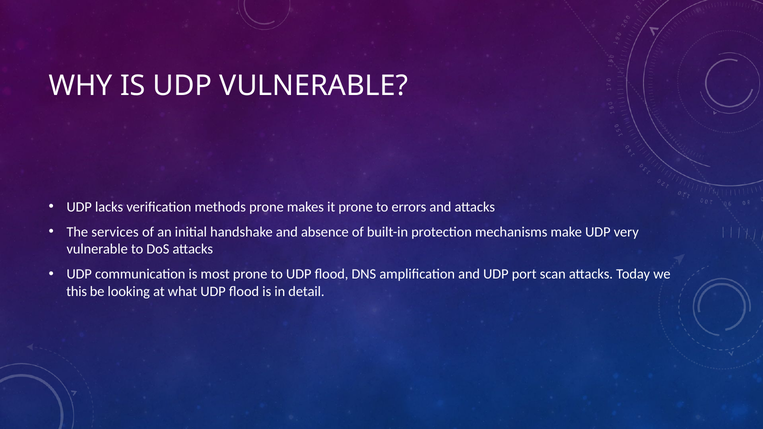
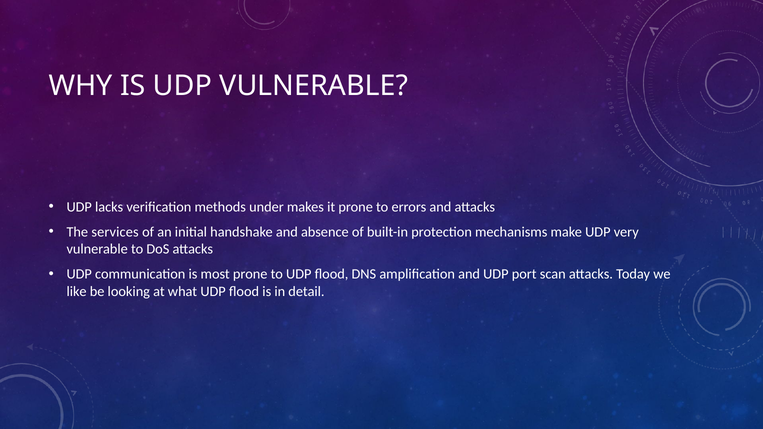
methods prone: prone -> under
this: this -> like
